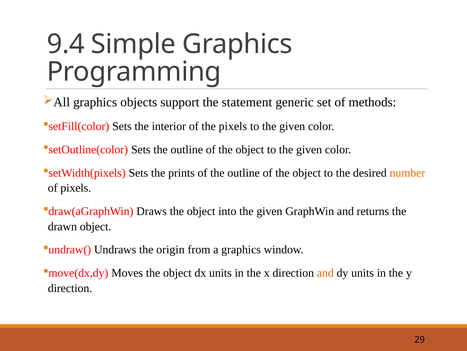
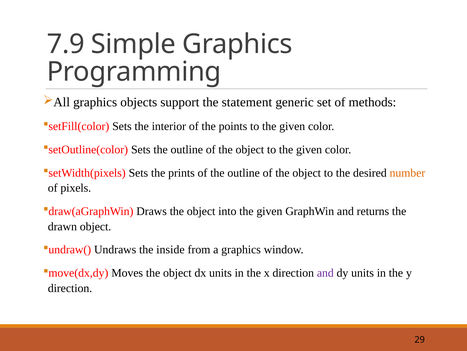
9.4: 9.4 -> 7.9
the pixels: pixels -> points
origin: origin -> inside
and at (325, 273) colour: orange -> purple
